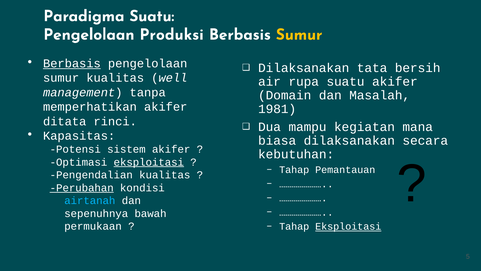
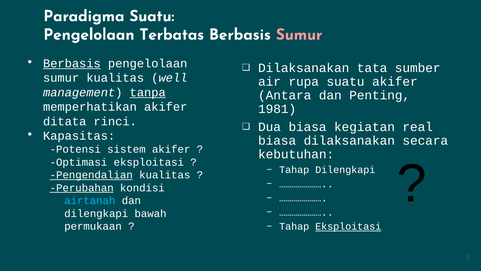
Produksi: Produksi -> Terbatas
Sumur at (299, 34) colour: yellow -> pink
bersih: bersih -> sumber
tanpa underline: none -> present
Domain: Domain -> Antara
Masalah: Masalah -> Penting
Dua mampu: mampu -> biasa
mana: mana -> real
eksploitasi at (149, 162) underline: present -> none
Tahap Pemantauan: Pemantauan -> Dilengkapi
Pengendalian underline: none -> present
sepenuhnya at (96, 213): sepenuhnya -> dilengkapi
